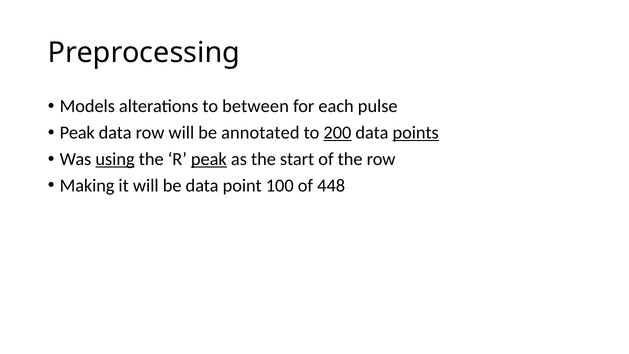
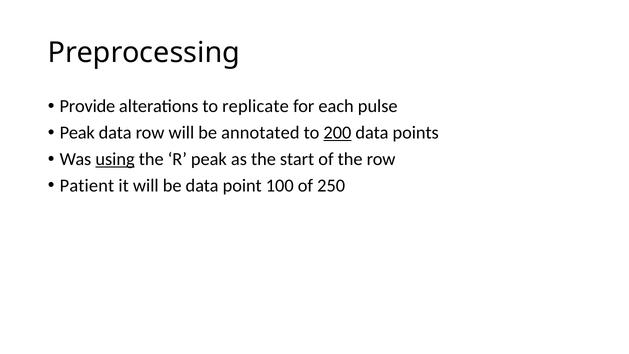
Models: Models -> Provide
between: between -> replicate
points underline: present -> none
peak at (209, 159) underline: present -> none
Making: Making -> Patient
448: 448 -> 250
